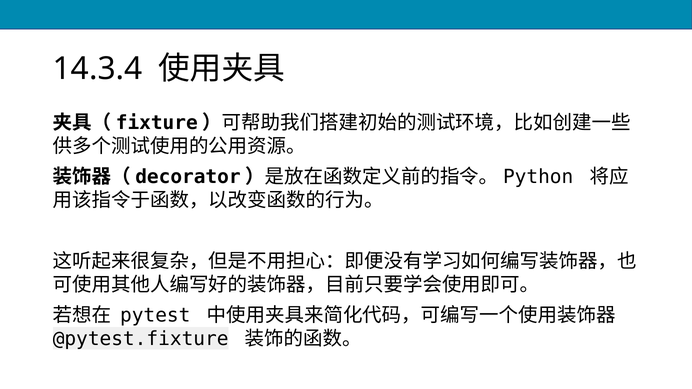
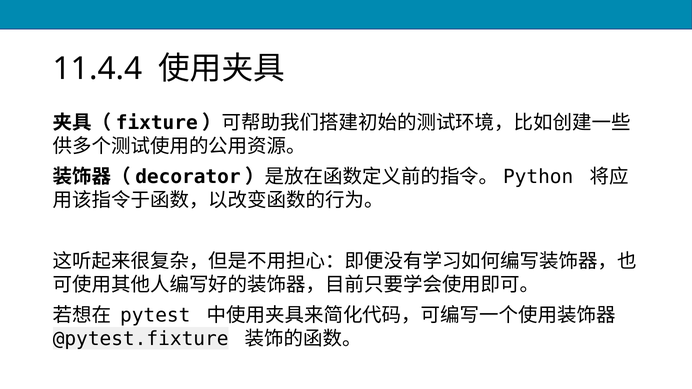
14.3.4: 14.3.4 -> 11.4.4
